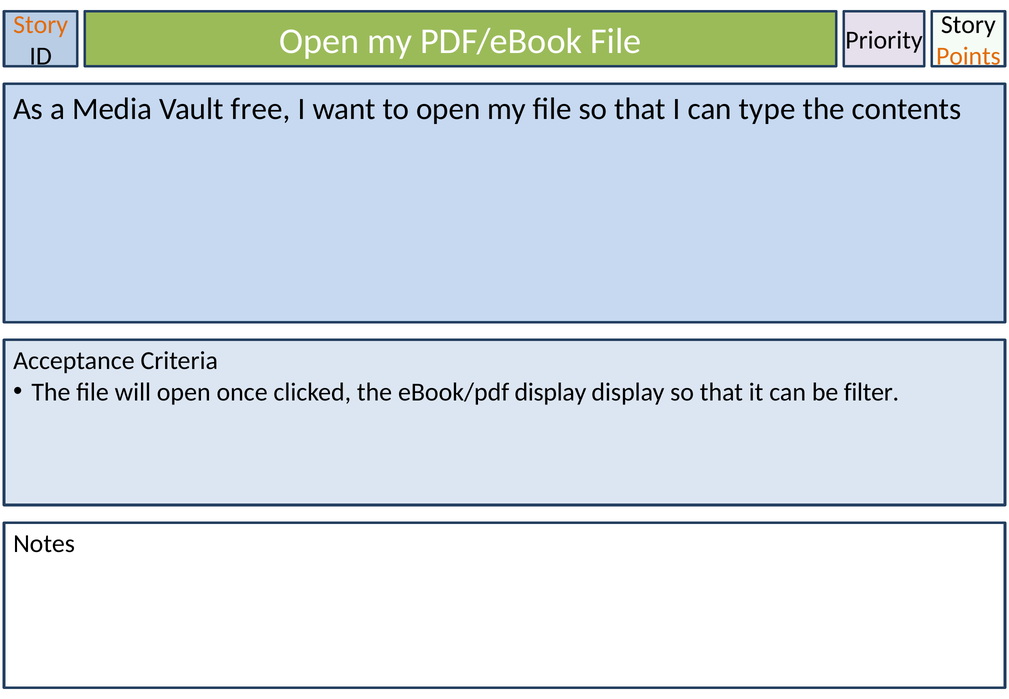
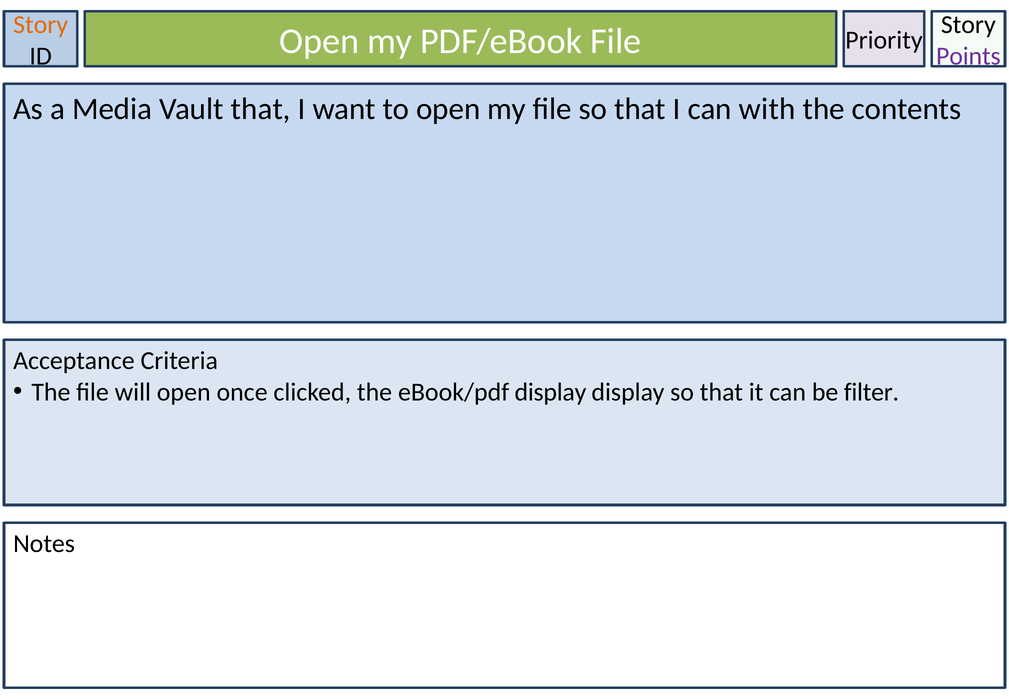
Points colour: orange -> purple
Vault free: free -> that
type: type -> with
